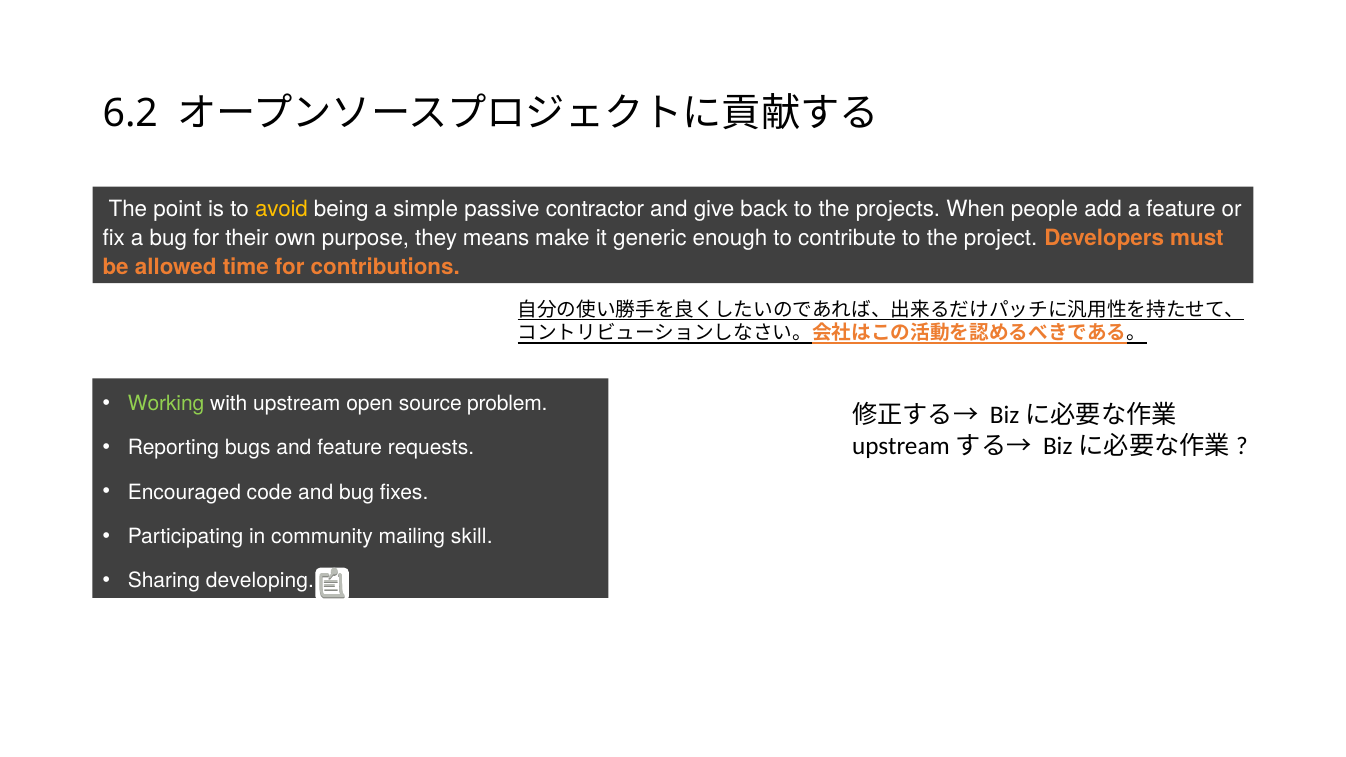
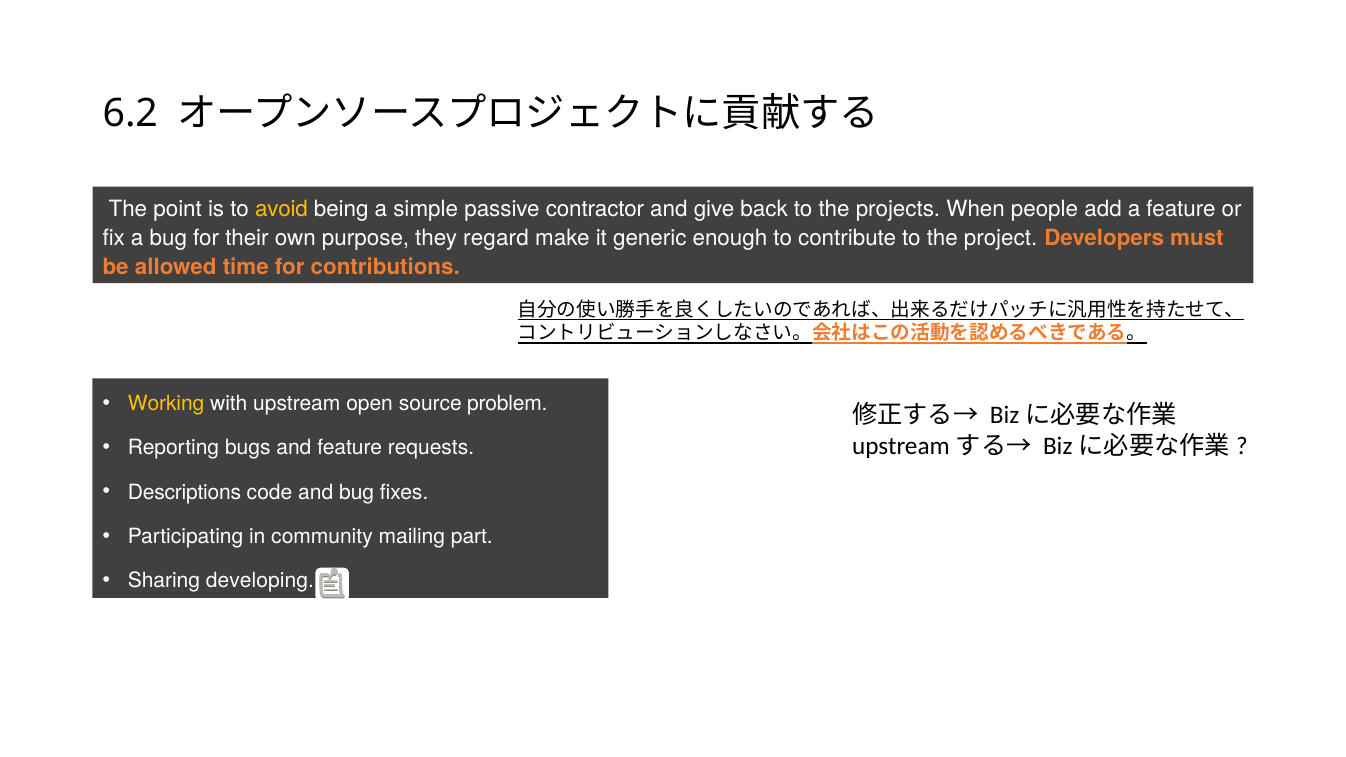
means: means -> regard
Working colour: light green -> yellow
Encouraged: Encouraged -> Descriptions
skill: skill -> part
